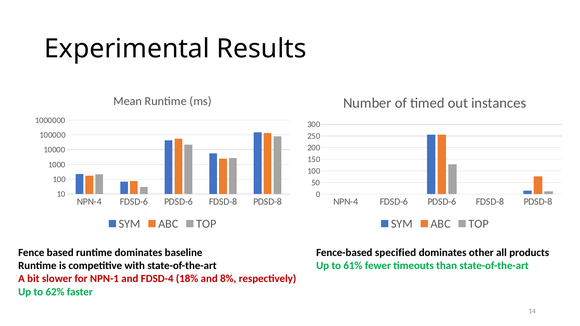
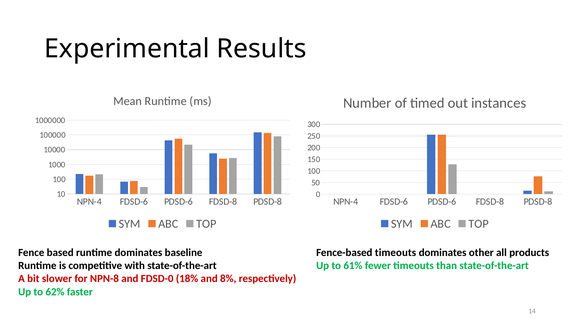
Fence-based specified: specified -> timeouts
NPN-1: NPN-1 -> NPN-8
FDSD-4: FDSD-4 -> FDSD-0
